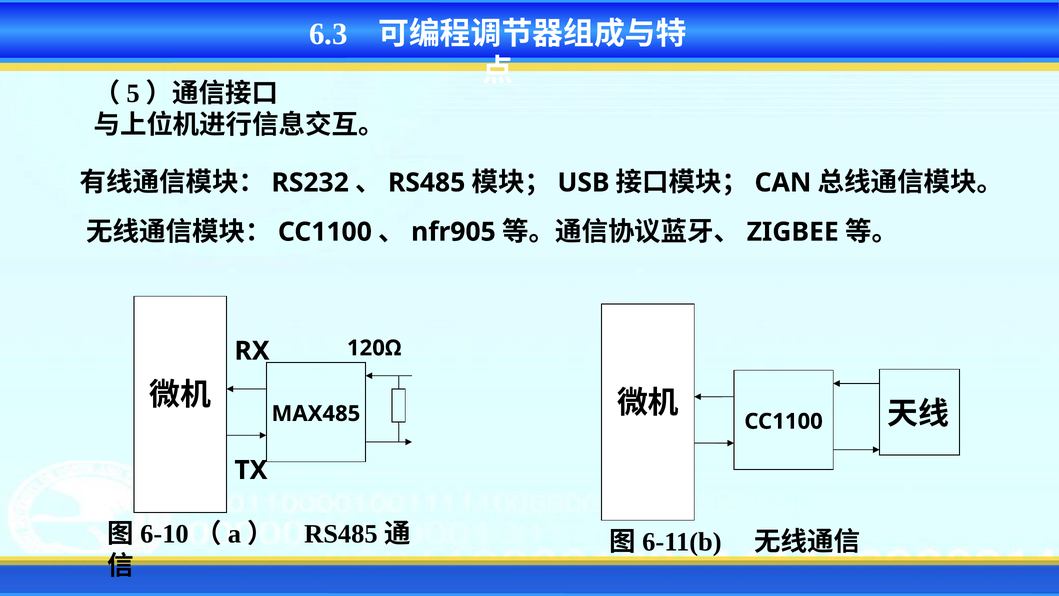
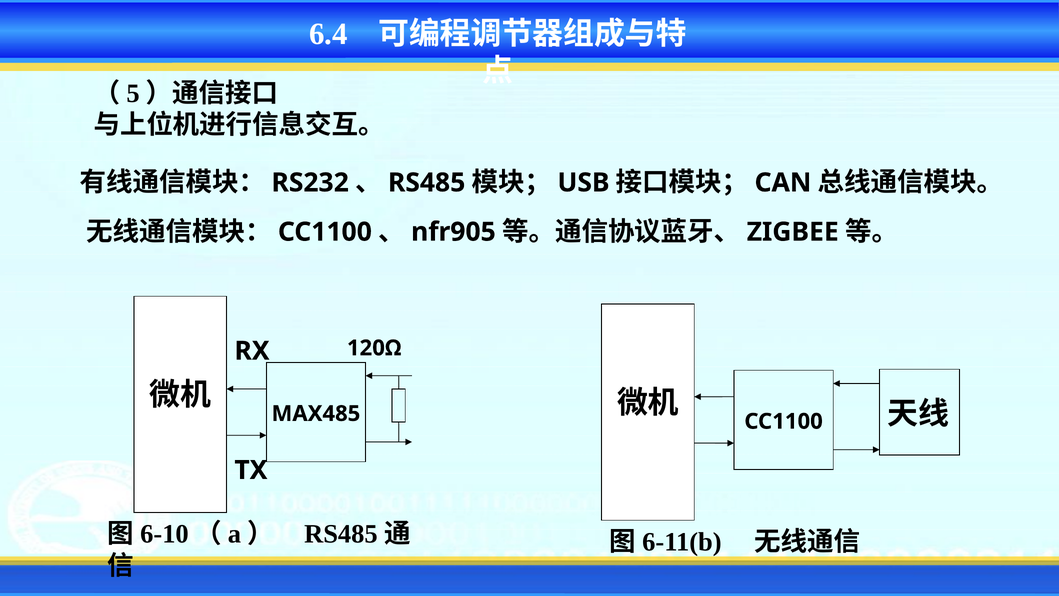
6.3: 6.3 -> 6.4
